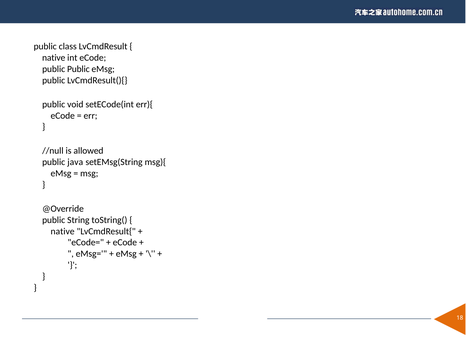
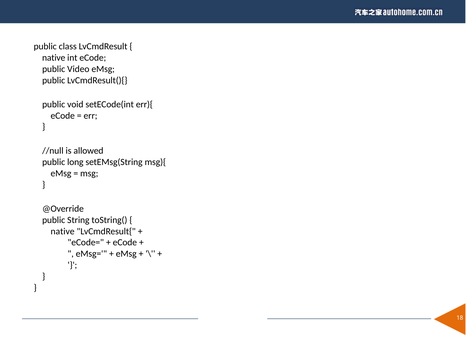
public Public: Public -> Video
java: java -> long
